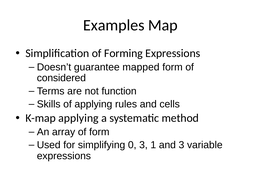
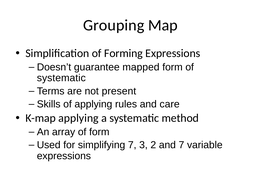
Examples: Examples -> Grouping
considered at (61, 78): considered -> systematic
function: function -> present
cells: cells -> care
simplifying 0: 0 -> 7
1: 1 -> 2
and 3: 3 -> 7
